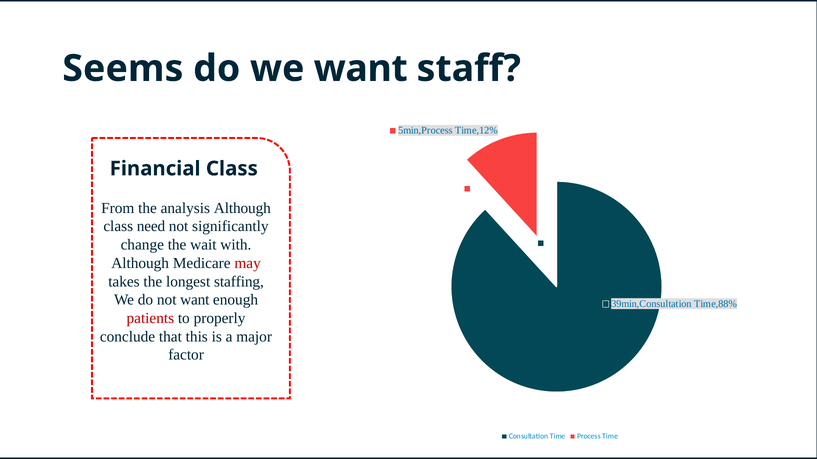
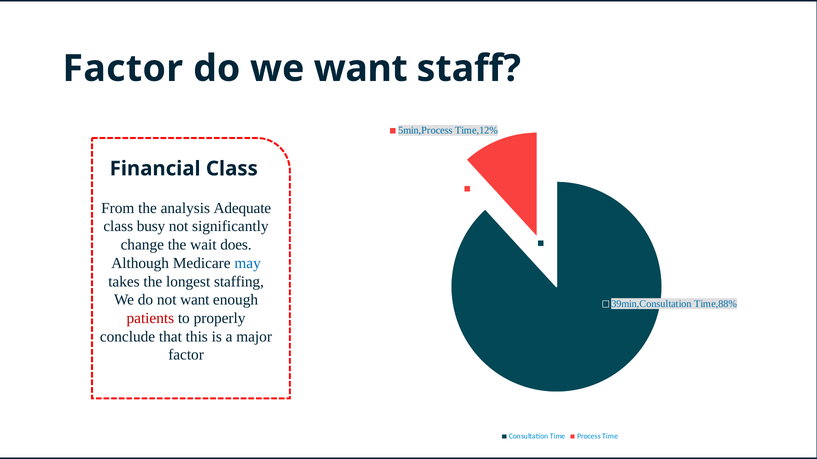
Seems at (123, 69): Seems -> Factor
analysis Although: Although -> Adequate
need: need -> busy
with: with -> does
may colour: red -> blue
